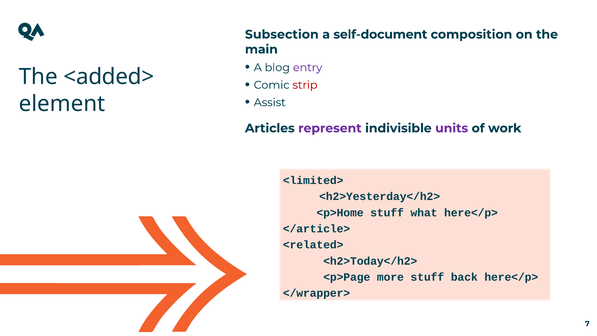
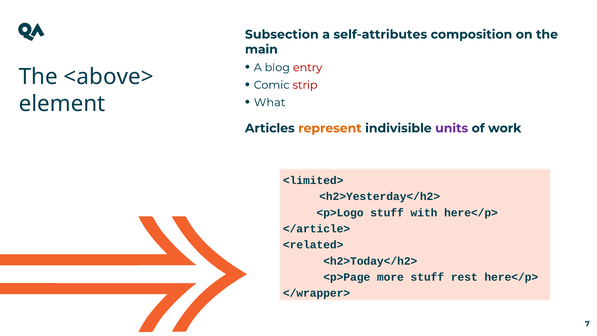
self-document: self-document -> self-attributes
entry colour: purple -> red
<added>: <added> -> <above>
Assist: Assist -> What
represent colour: purple -> orange
<p>Home: <p>Home -> <p>Logo
what: what -> with
back: back -> rest
